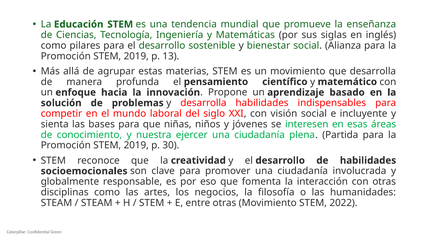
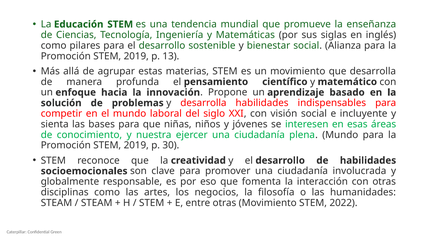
plena Partida: Partida -> Mundo
